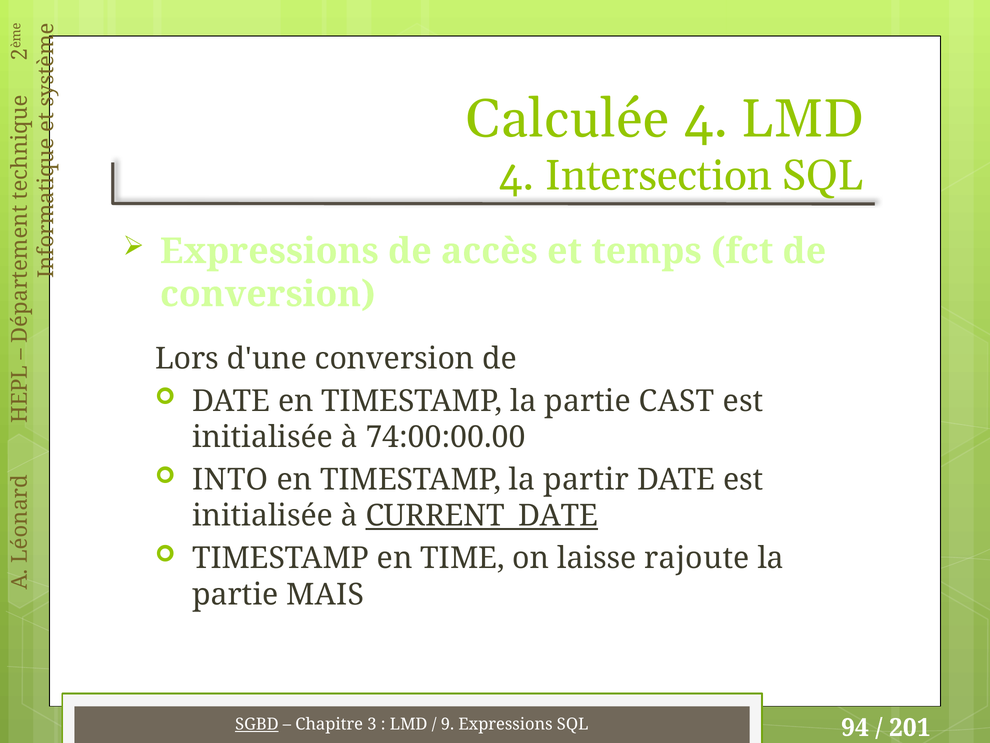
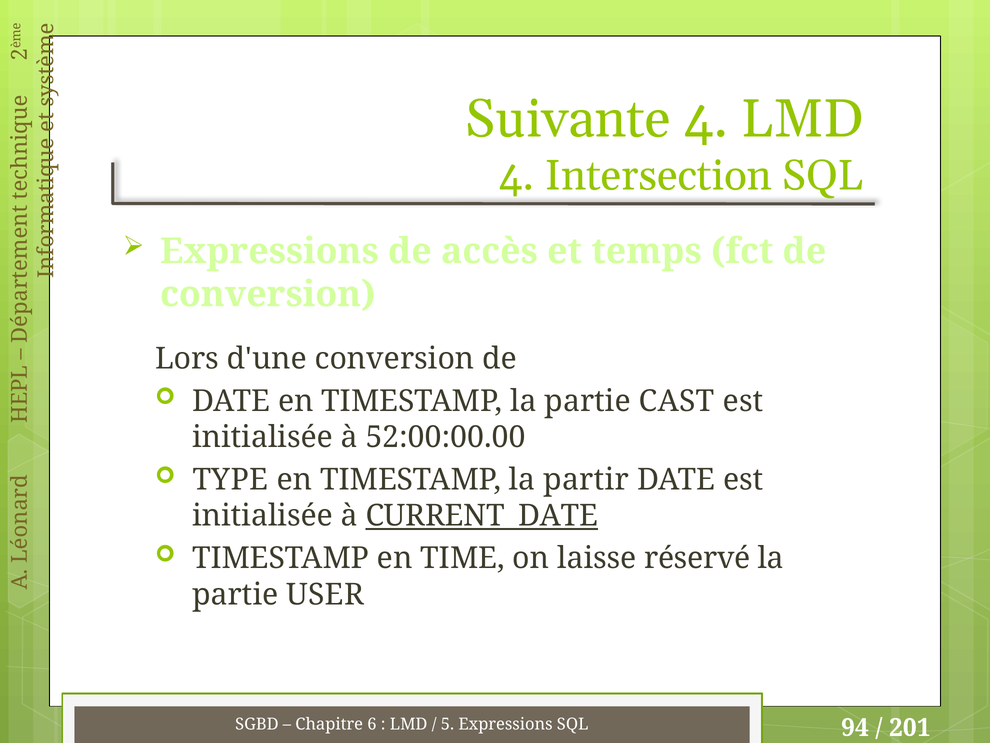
Calculée: Calculée -> Suivante
74:00:00.00: 74:00:00.00 -> 52:00:00.00
INTO: INTO -> TYPE
rajoute: rajoute -> réservé
MAIS: MAIS -> USER
SGBD underline: present -> none
3: 3 -> 6
9: 9 -> 5
